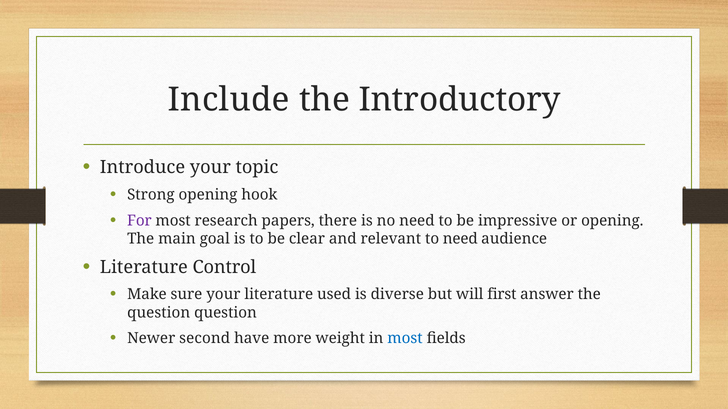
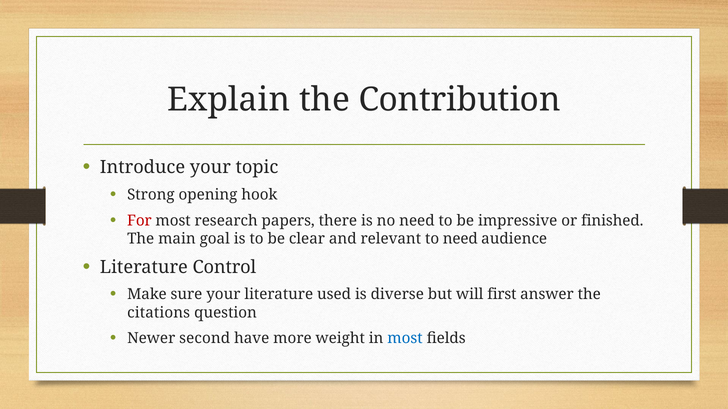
Include: Include -> Explain
Introductory: Introductory -> Contribution
For colour: purple -> red
or opening: opening -> finished
question at (159, 313): question -> citations
